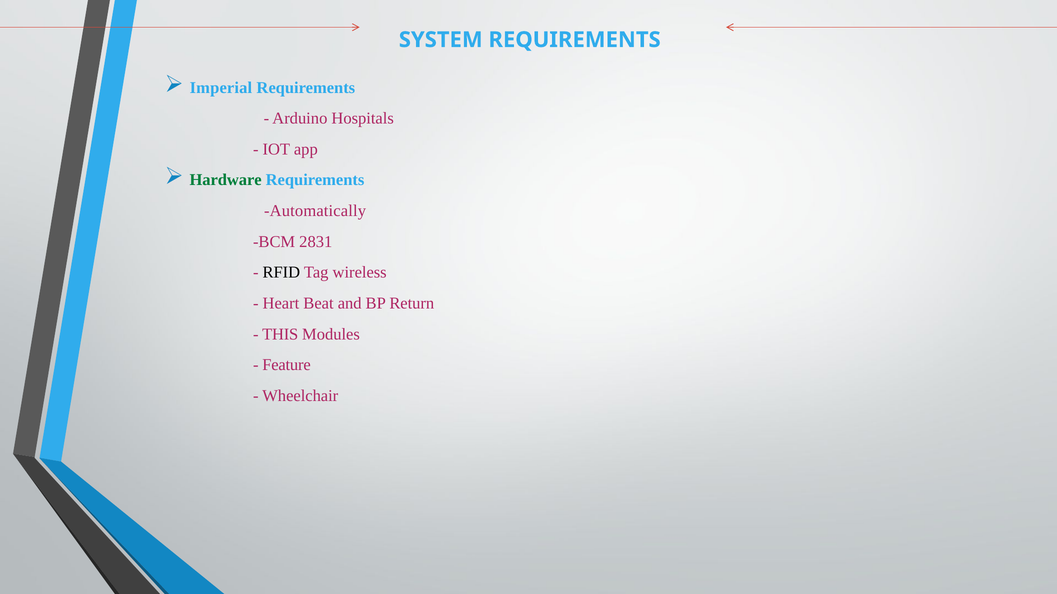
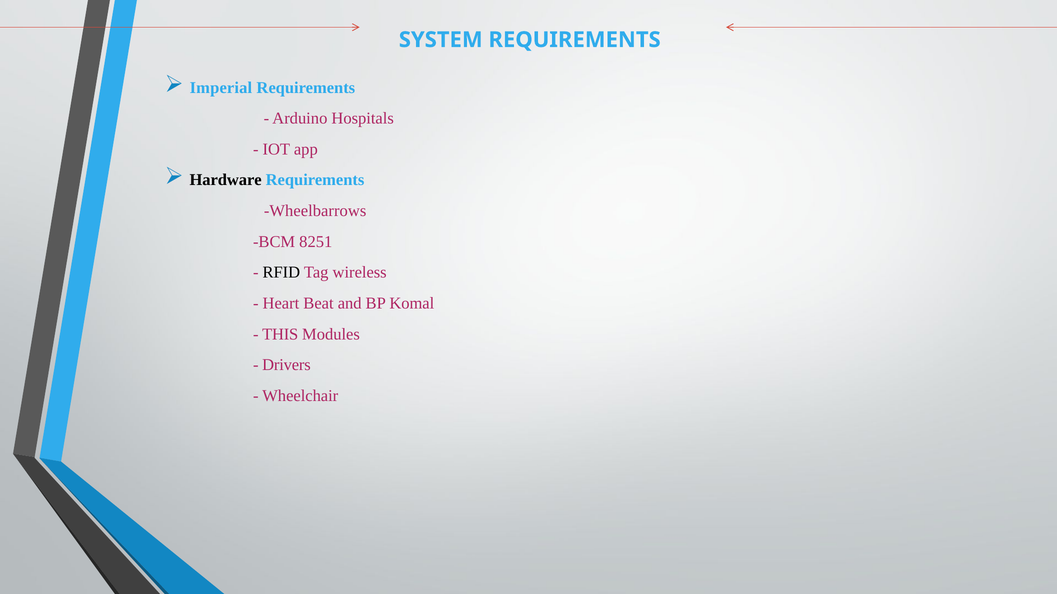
Hardware colour: green -> black
Automatically: Automatically -> Wheelbarrows
2831: 2831 -> 8251
Return: Return -> Komal
Feature: Feature -> Drivers
